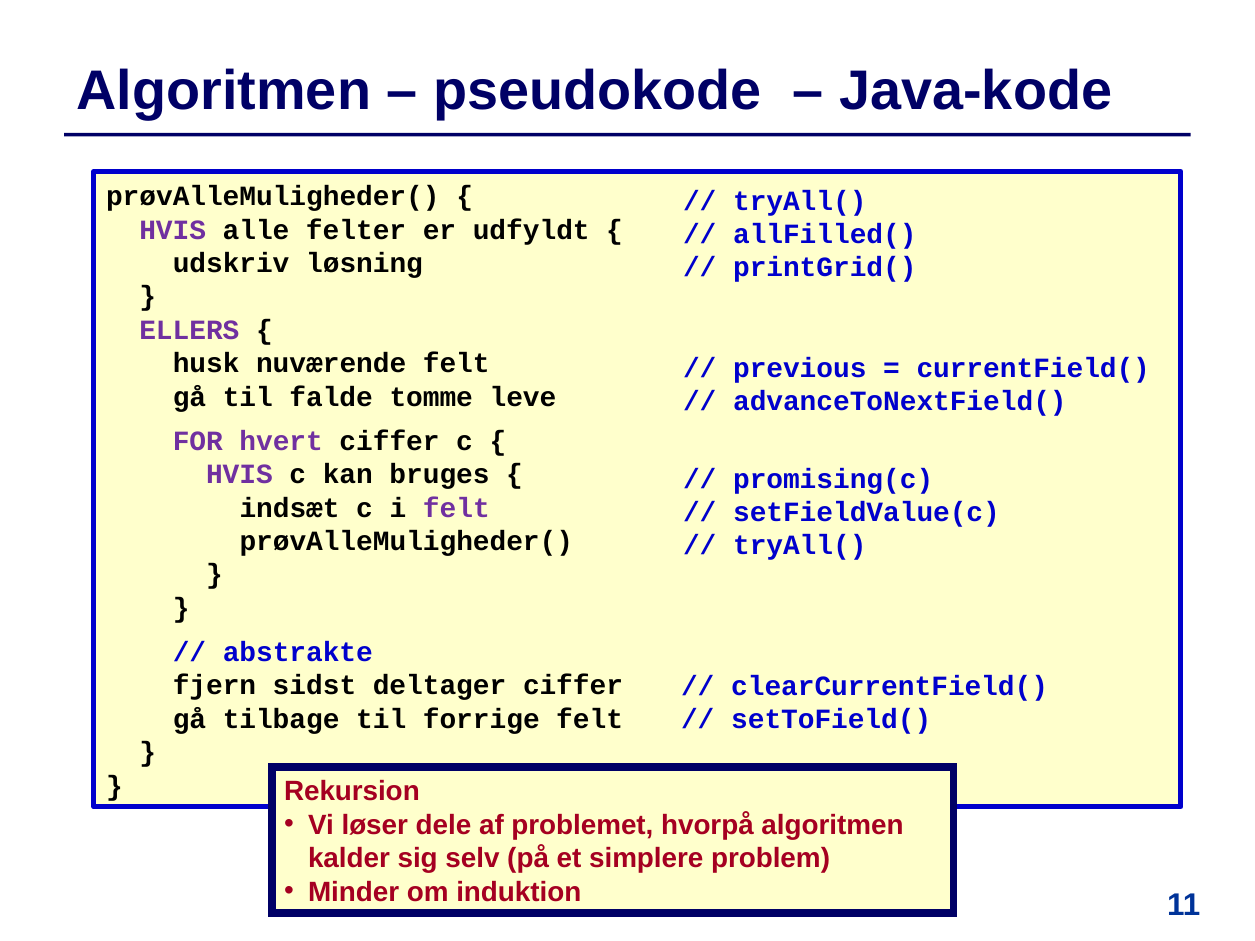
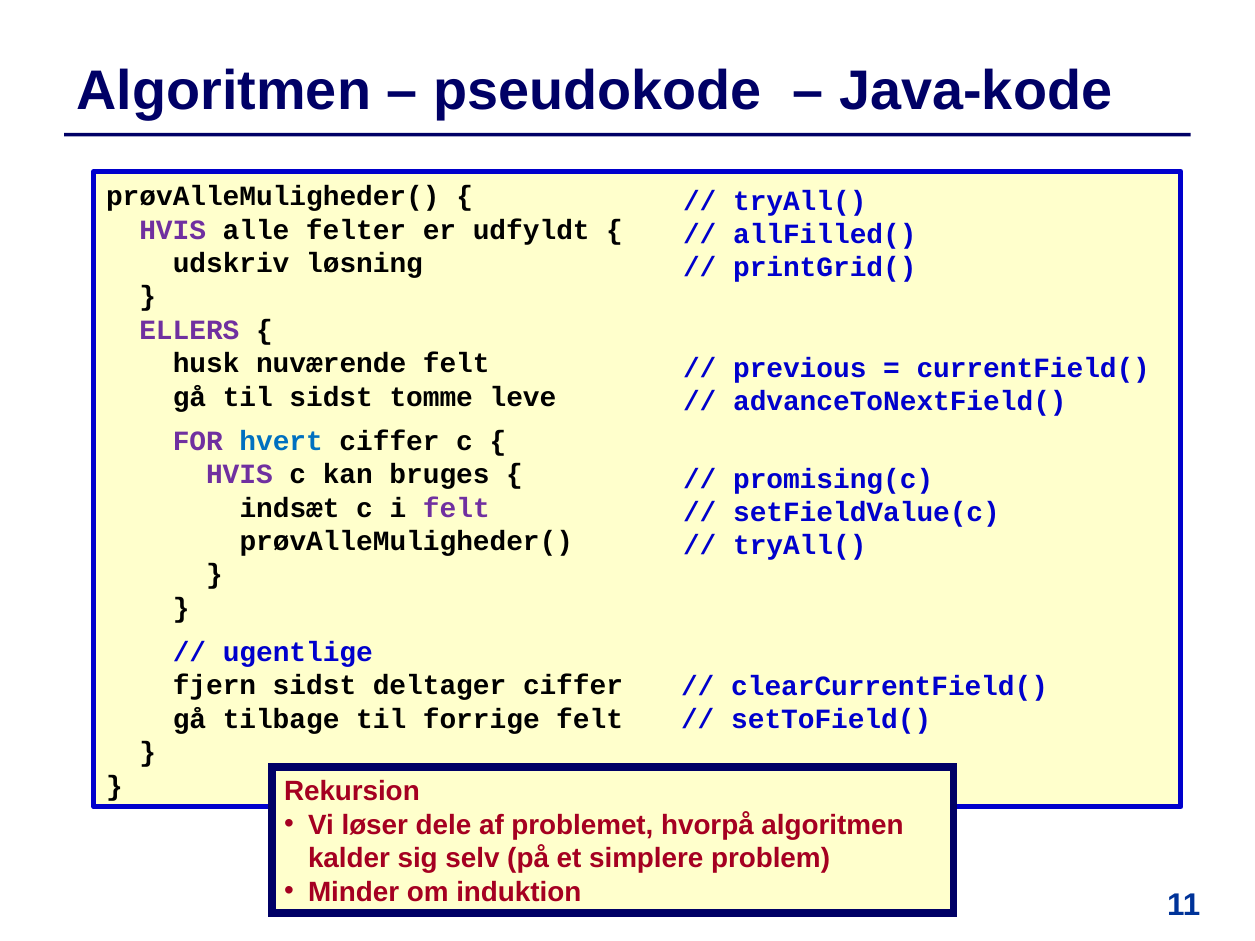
til falde: falde -> sidst
hvert colour: purple -> blue
abstrakte: abstrakte -> ugentlige
